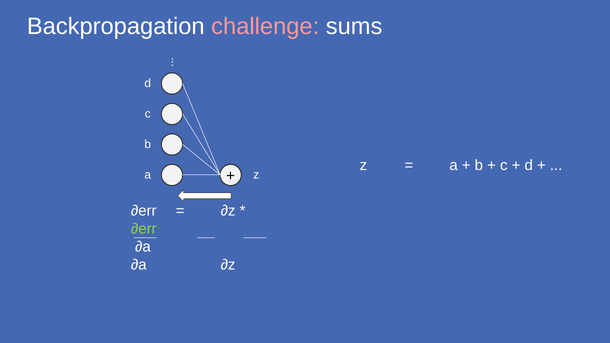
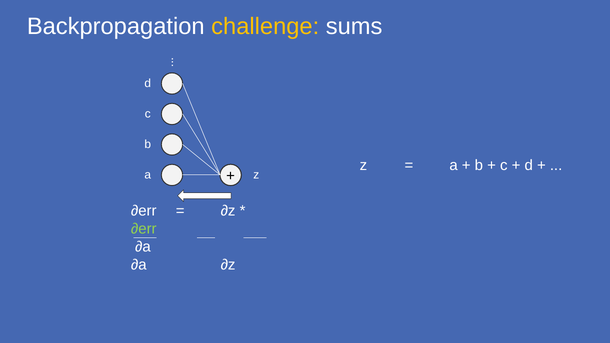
challenge colour: pink -> yellow
